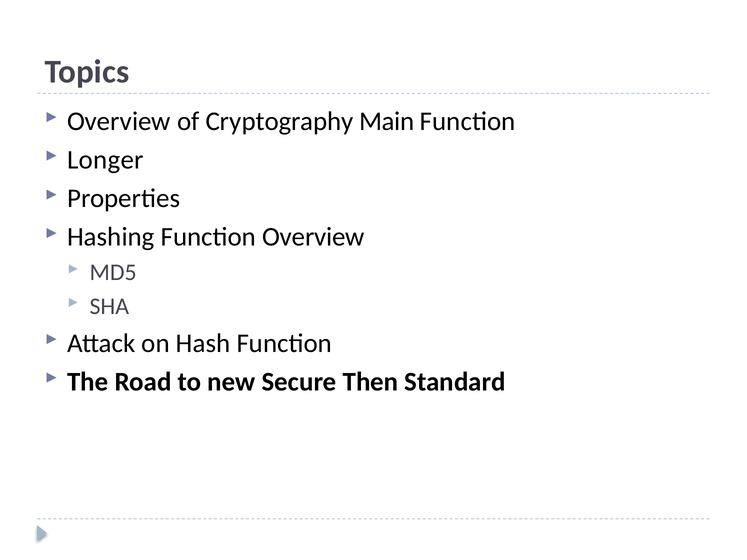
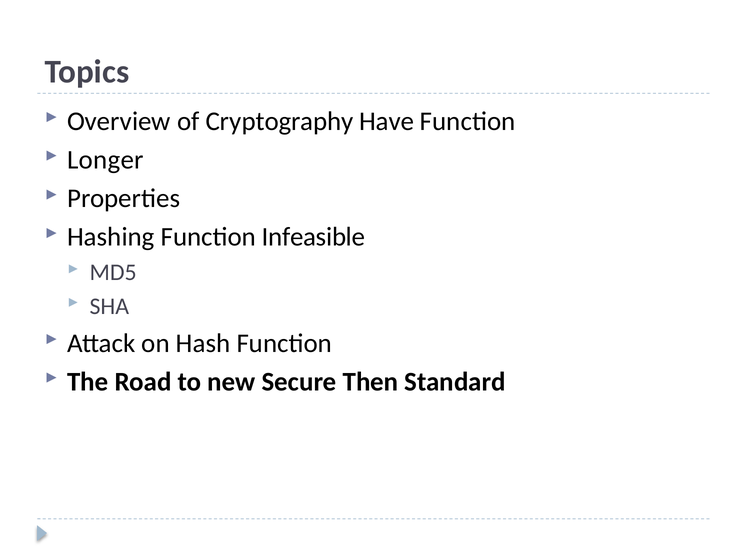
Main: Main -> Have
Function Overview: Overview -> Infeasible
